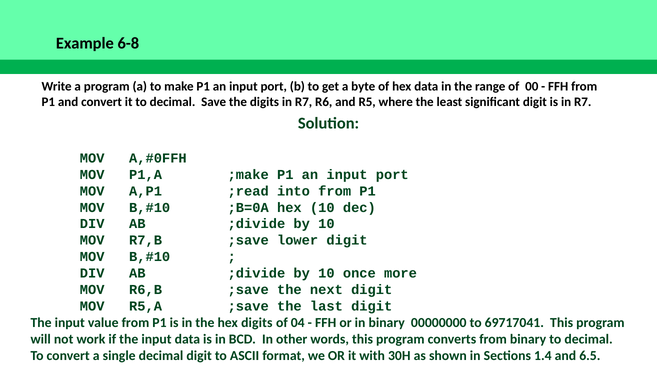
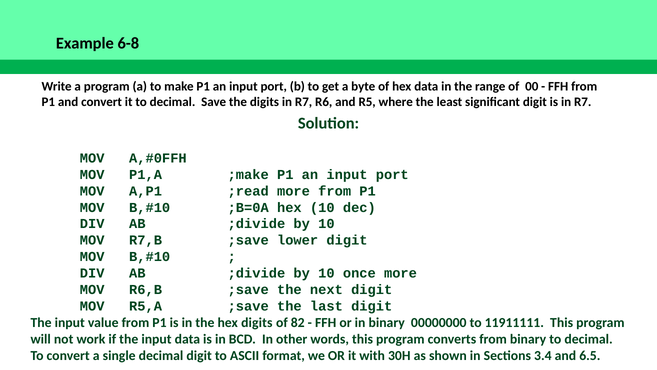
;read into: into -> more
04: 04 -> 82
69717041: 69717041 -> 11911111
1.4: 1.4 -> 3.4
